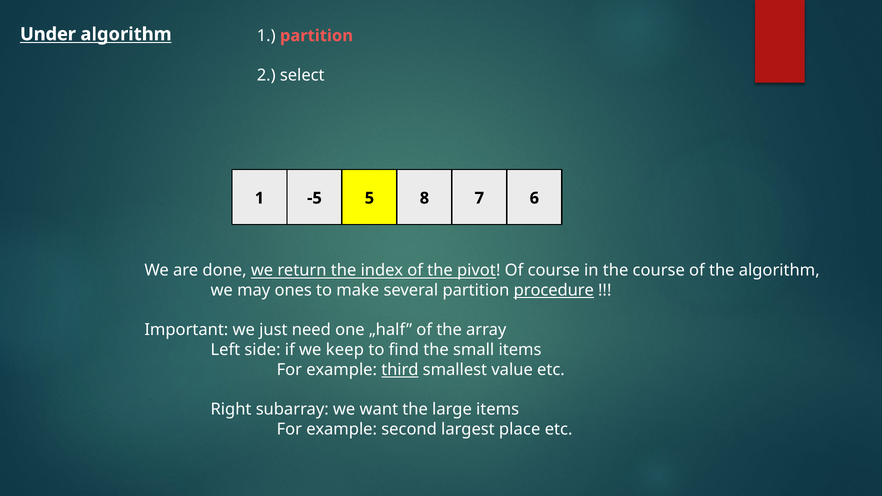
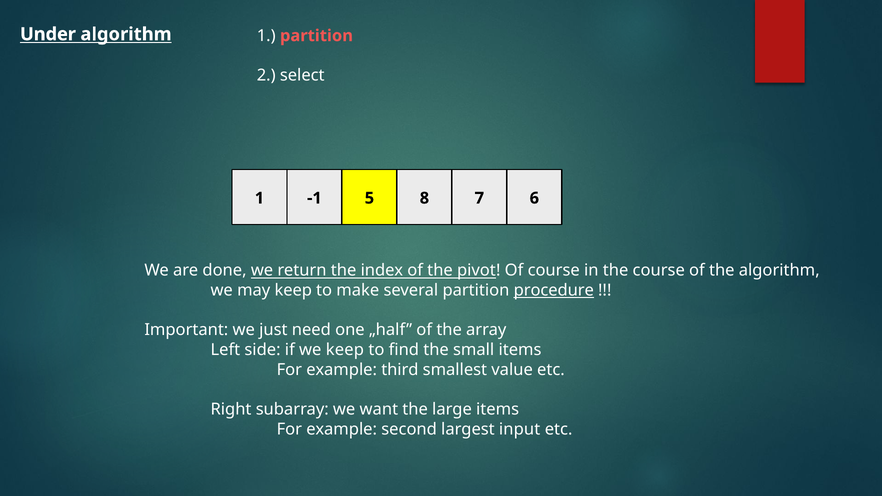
-5: -5 -> -1
may ones: ones -> keep
third underline: present -> none
place: place -> input
